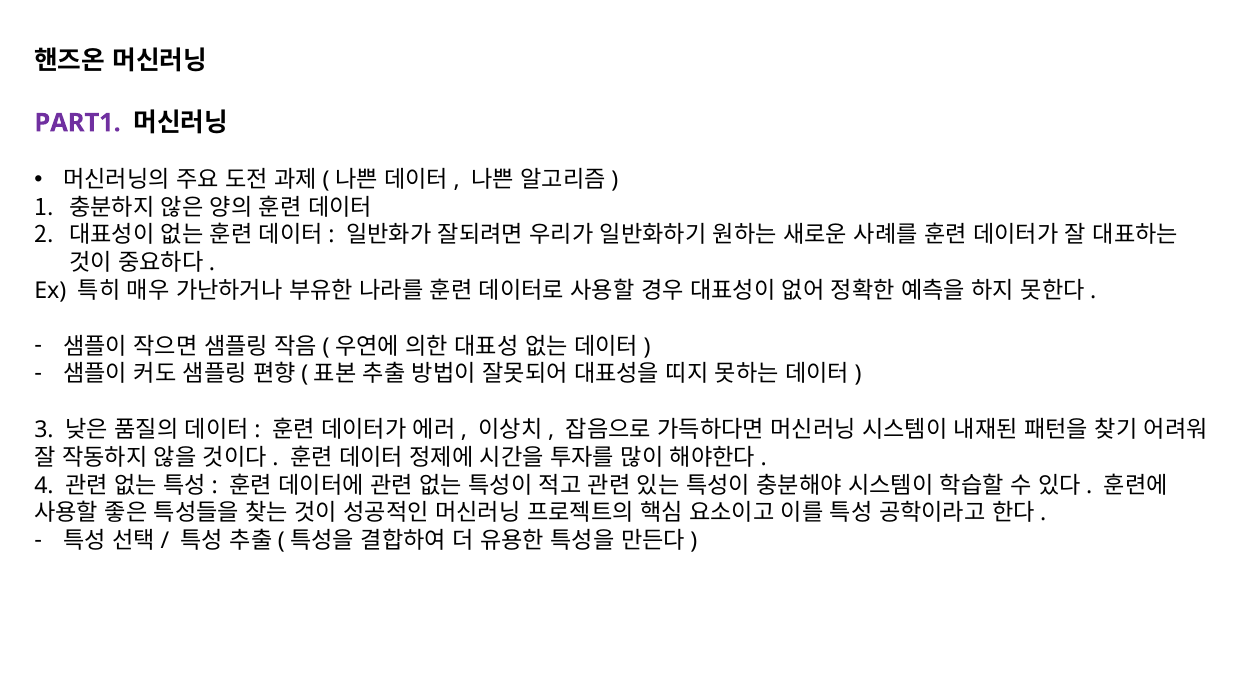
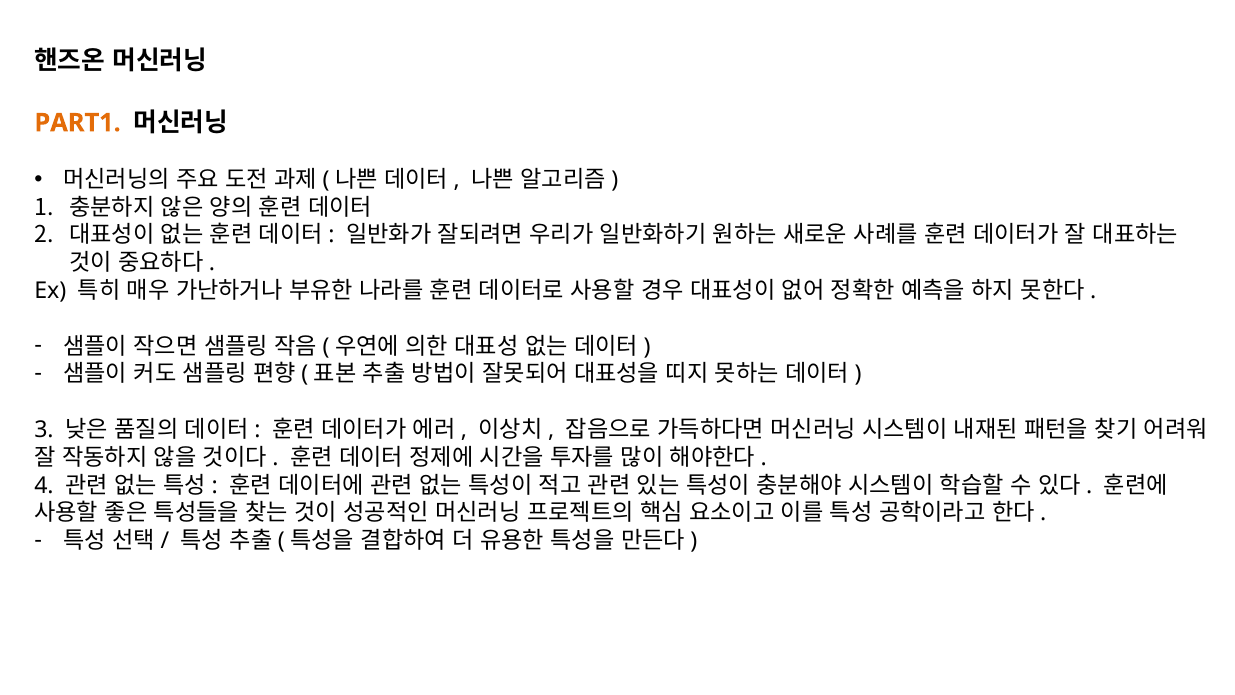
PART1 colour: purple -> orange
